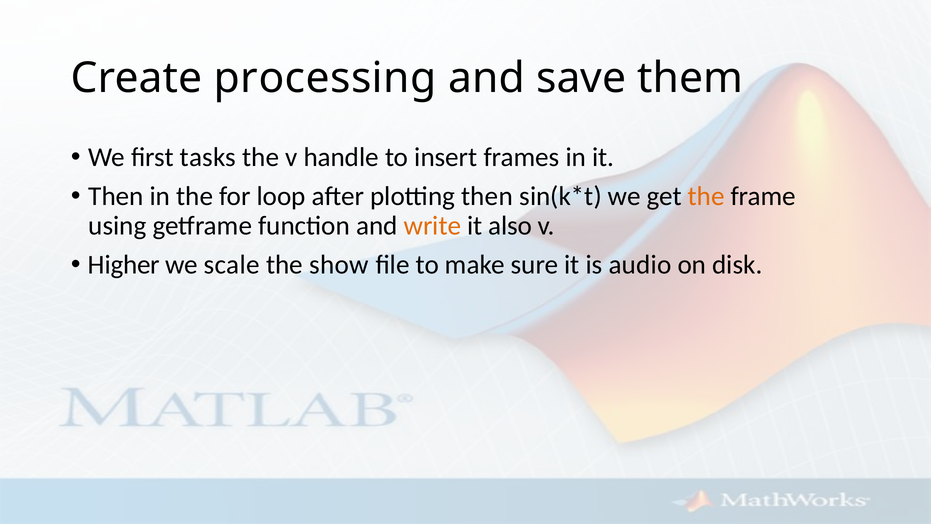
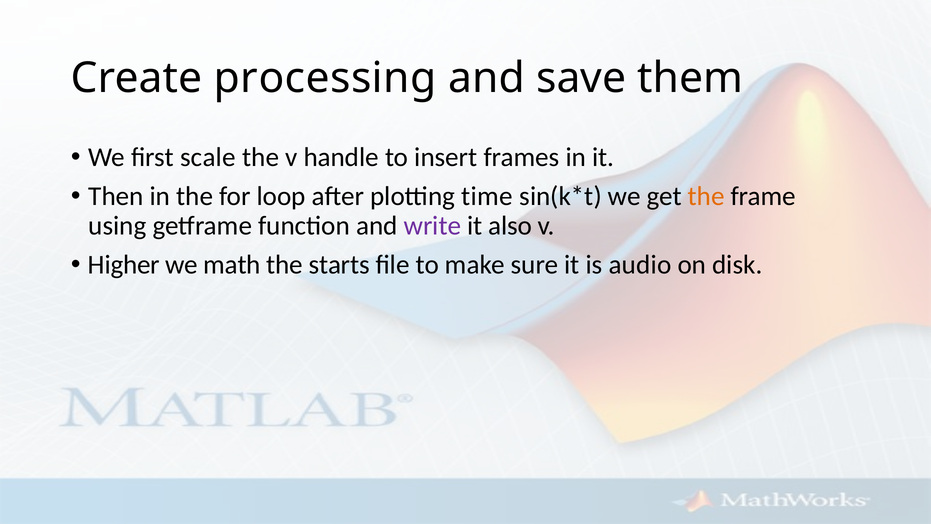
tasks: tasks -> scale
plotting then: then -> time
write colour: orange -> purple
scale: scale -> math
show: show -> starts
